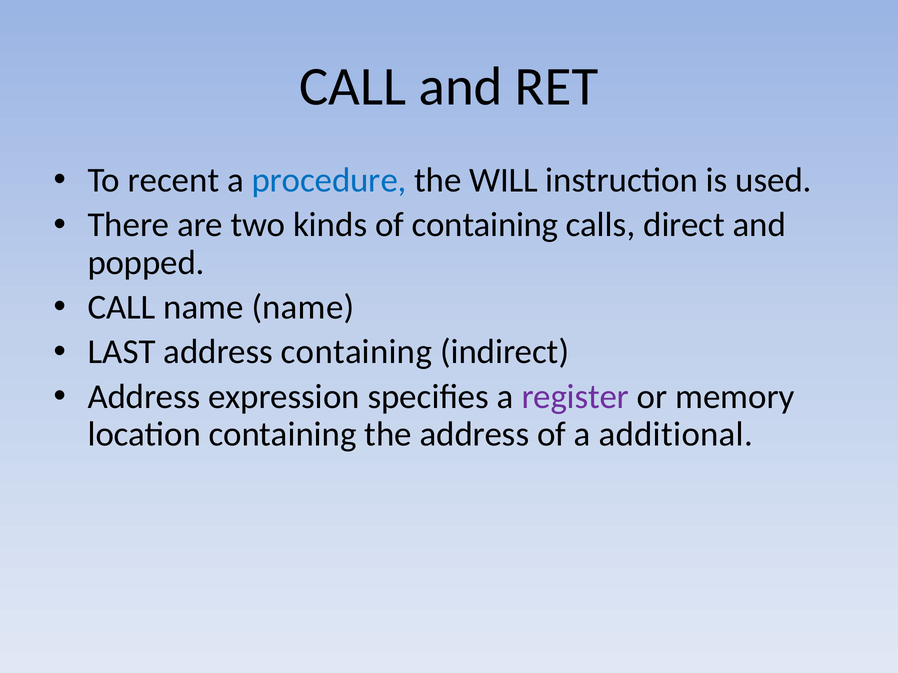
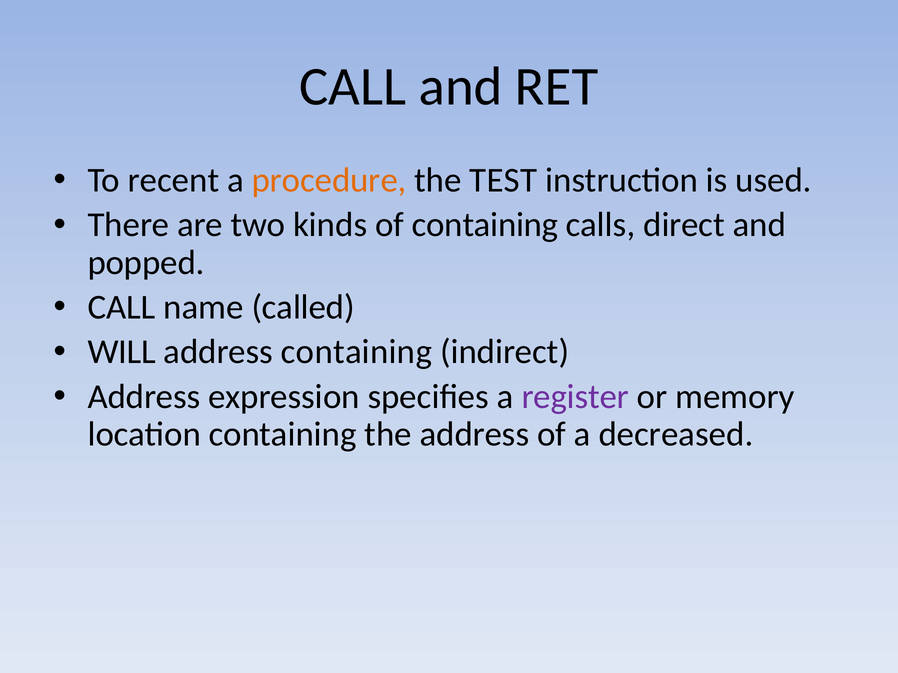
procedure colour: blue -> orange
WILL: WILL -> TEST
name name: name -> called
LAST: LAST -> WILL
additional: additional -> decreased
